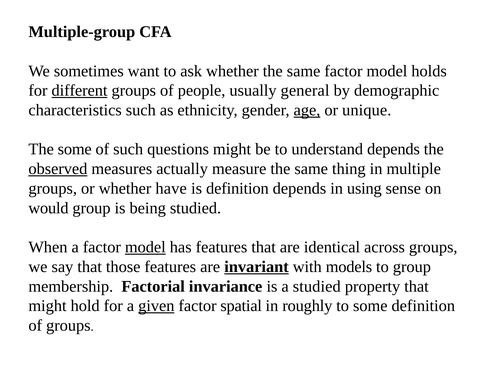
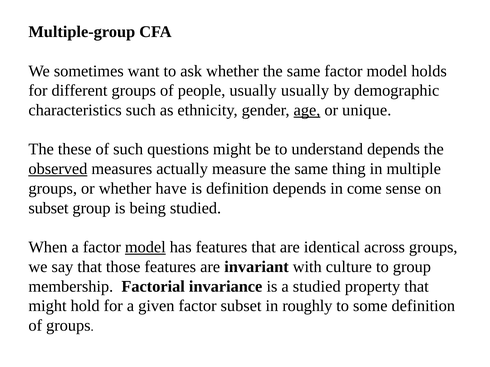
different underline: present -> none
usually general: general -> usually
The some: some -> these
using: using -> come
would at (48, 208): would -> subset
invariant underline: present -> none
models: models -> culture
given underline: present -> none
factor spatial: spatial -> subset
